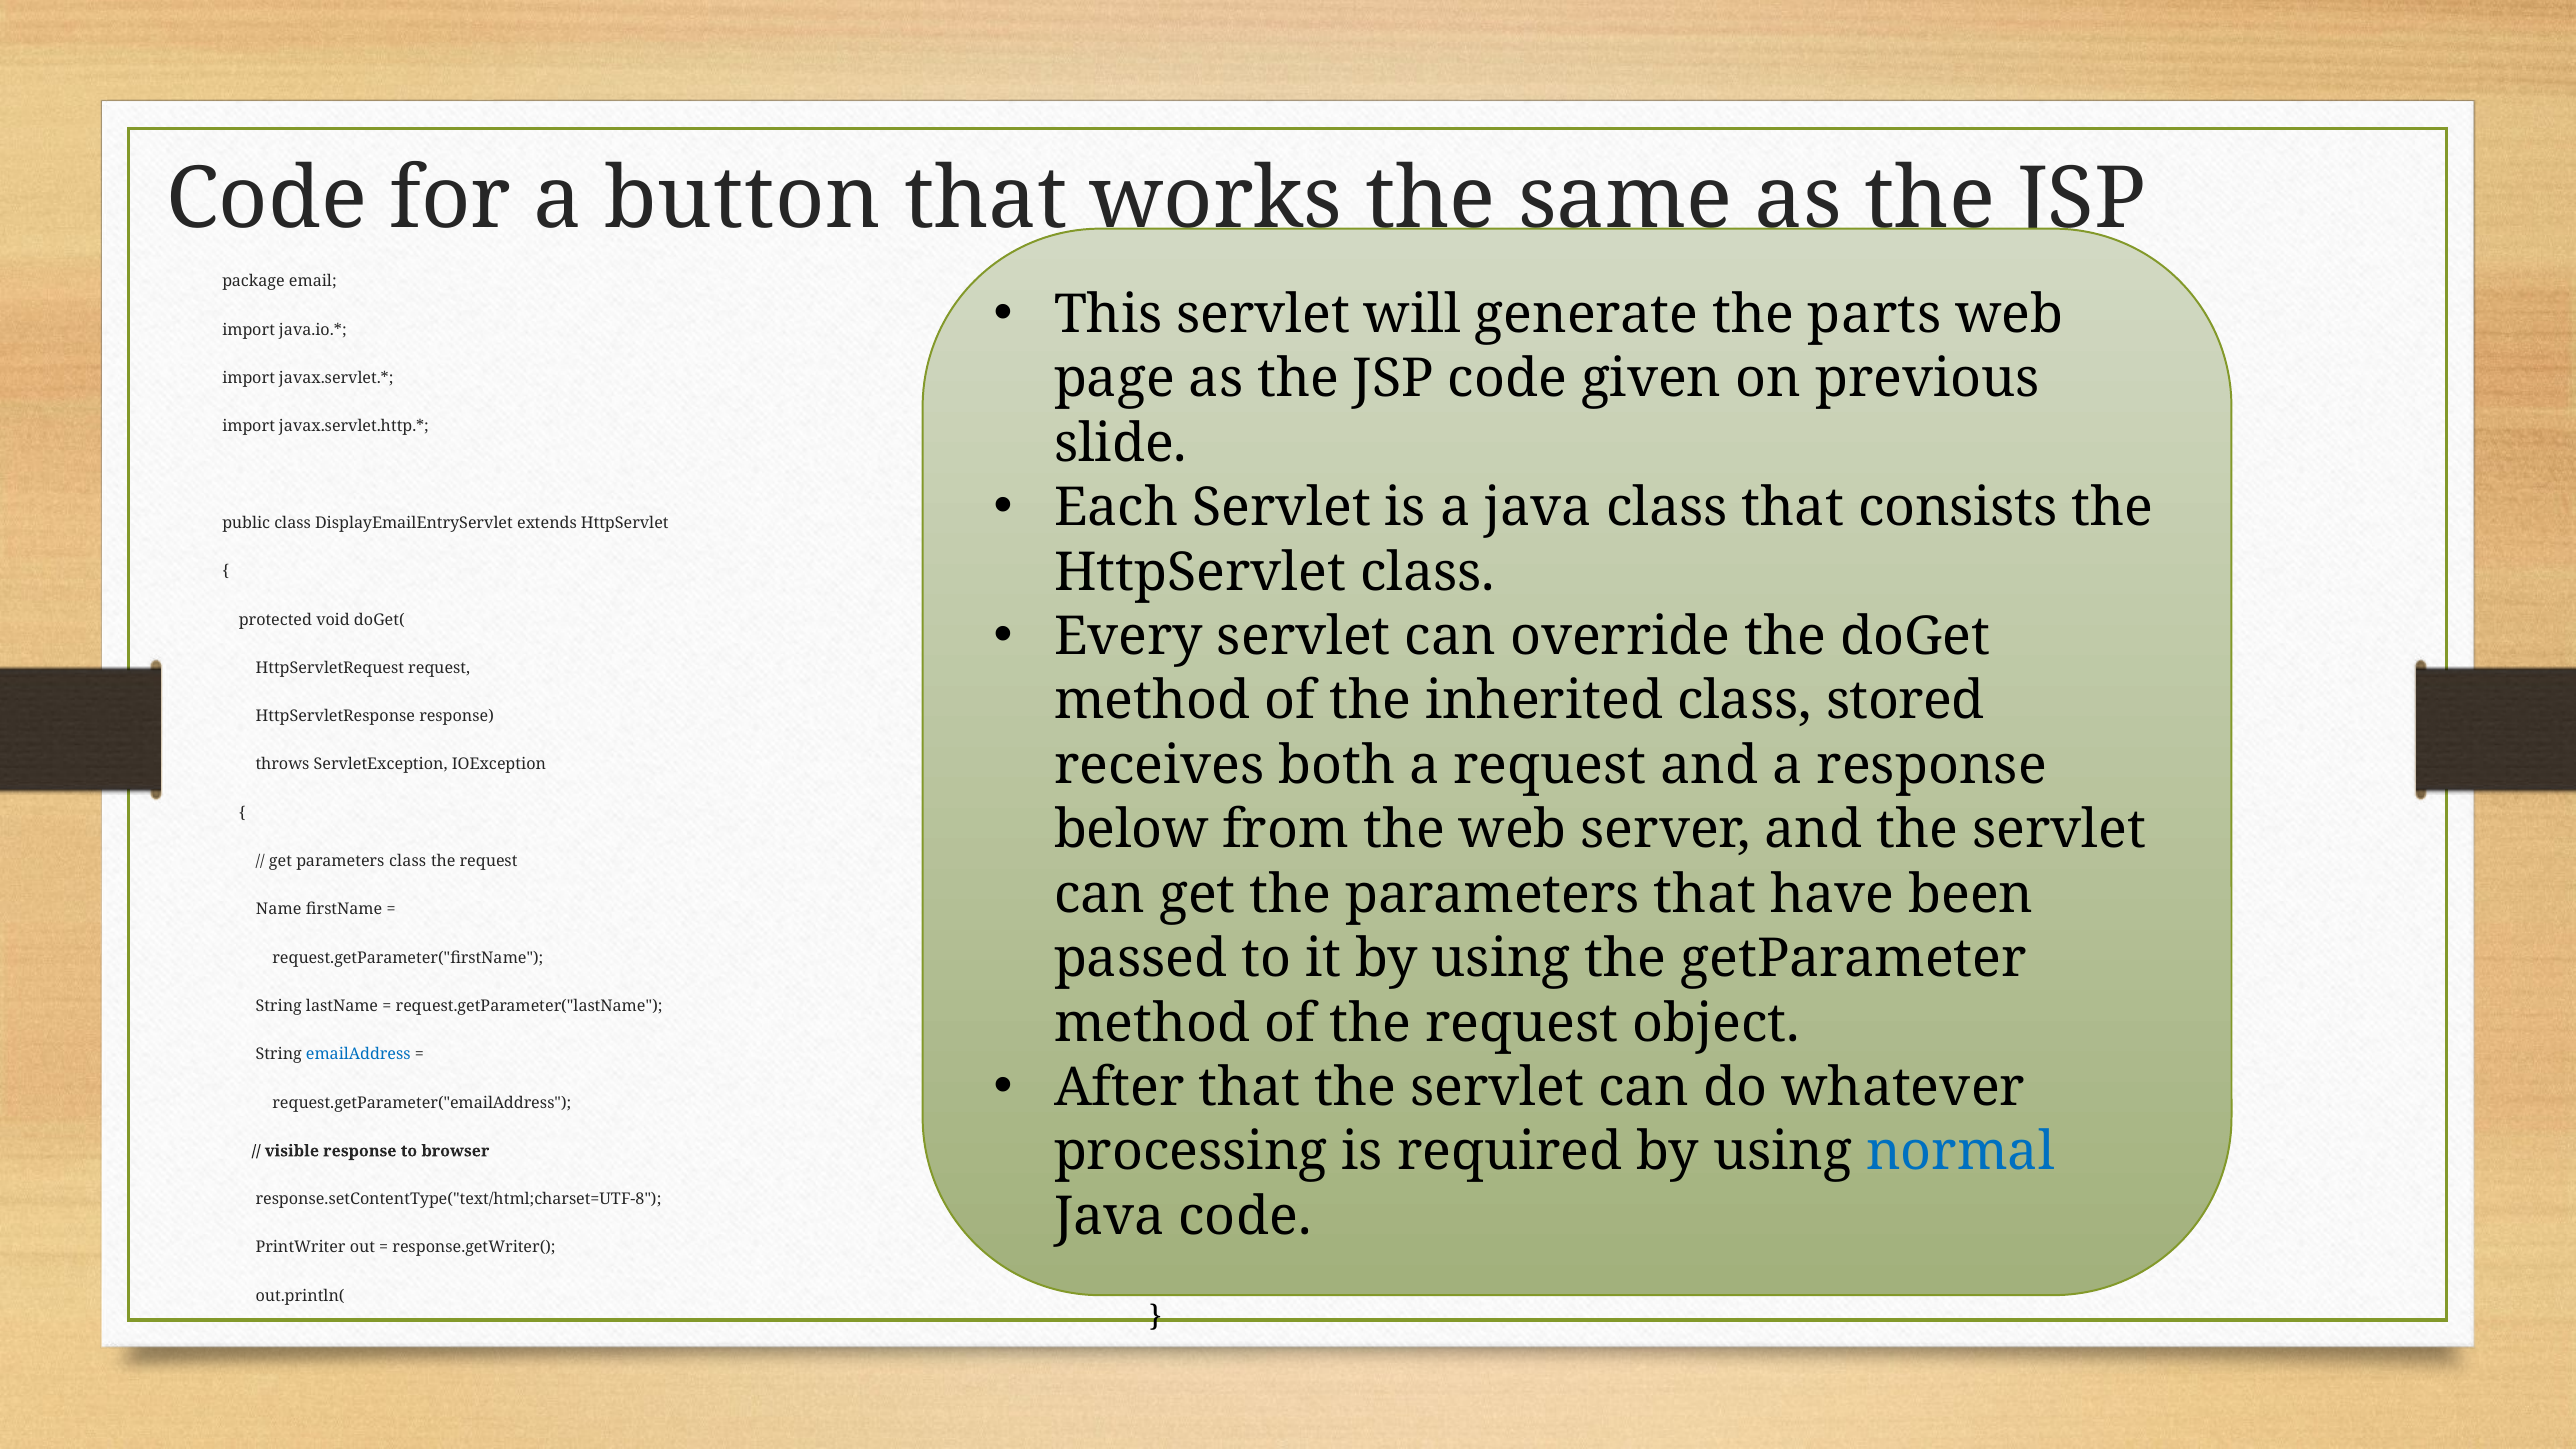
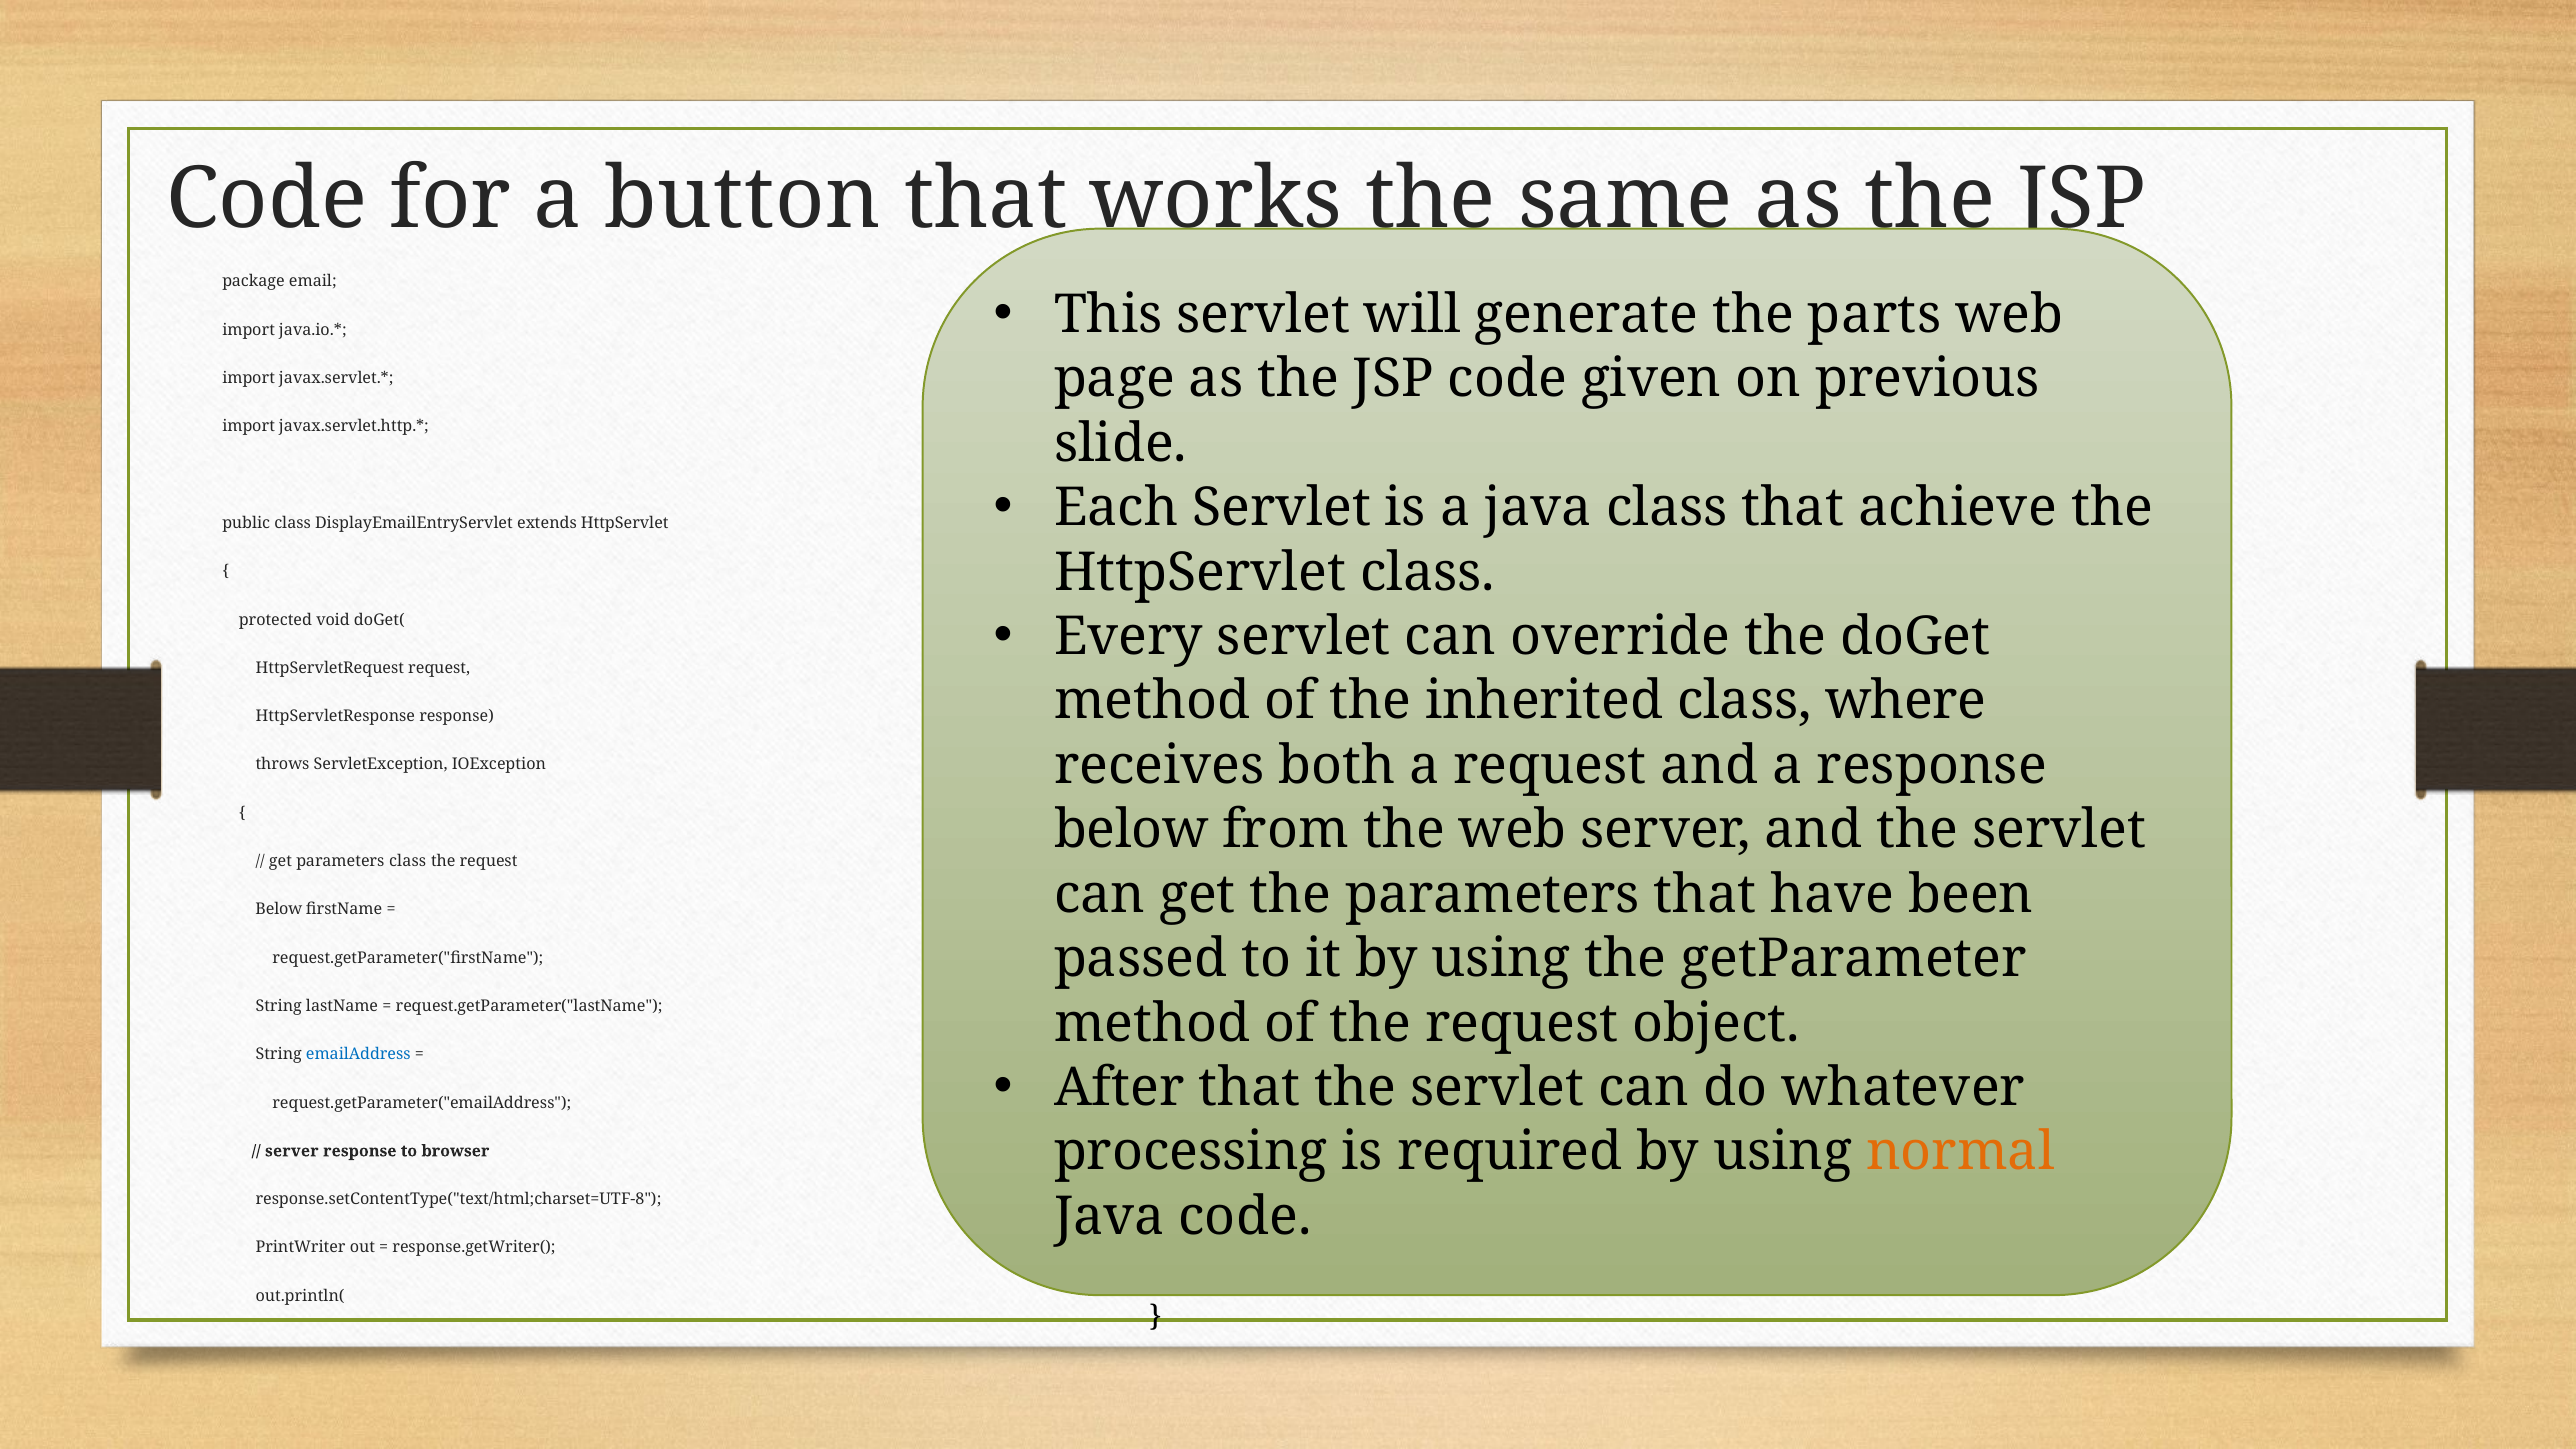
consists: consists -> achieve
stored: stored -> where
Name at (279, 910): Name -> Below
normal colour: blue -> orange
visible at (292, 1151): visible -> server
